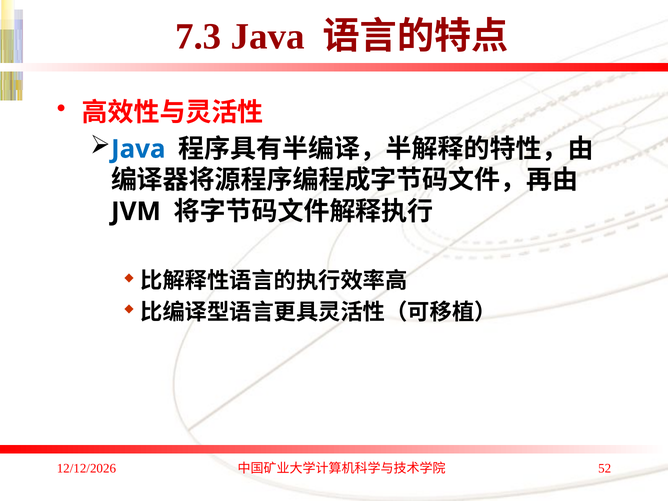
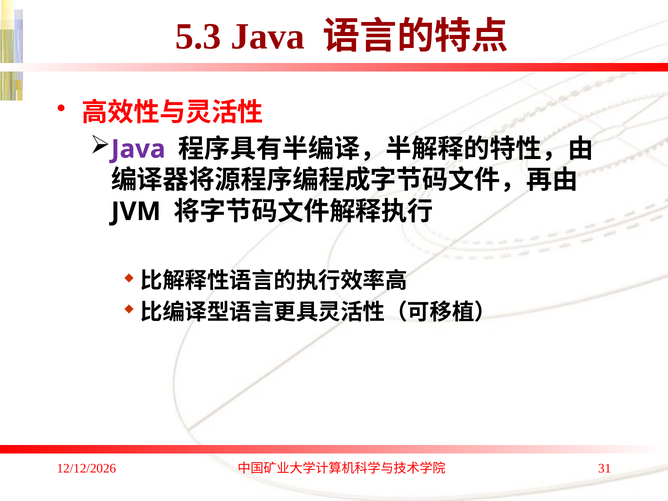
7.3: 7.3 -> 5.3
Java at (138, 149) colour: blue -> purple
52: 52 -> 31
